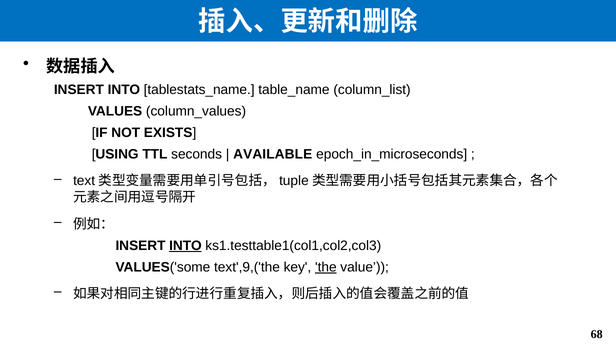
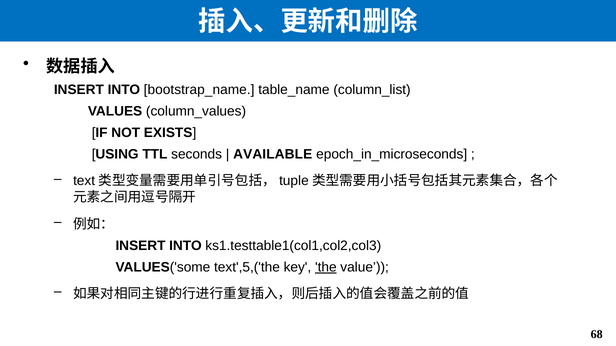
tablestats_name: tablestats_name -> bootstrap_name
INTO at (185, 246) underline: present -> none
text',9,('the: text',9,('the -> text',5,('the
